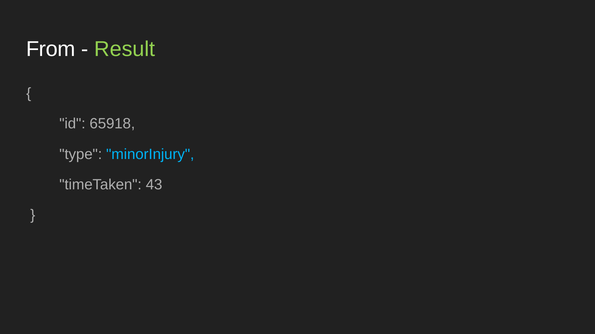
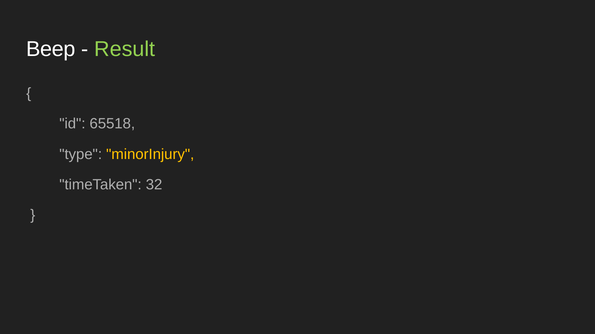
From: From -> Beep
65918: 65918 -> 65518
minorInjury colour: light blue -> yellow
43: 43 -> 32
